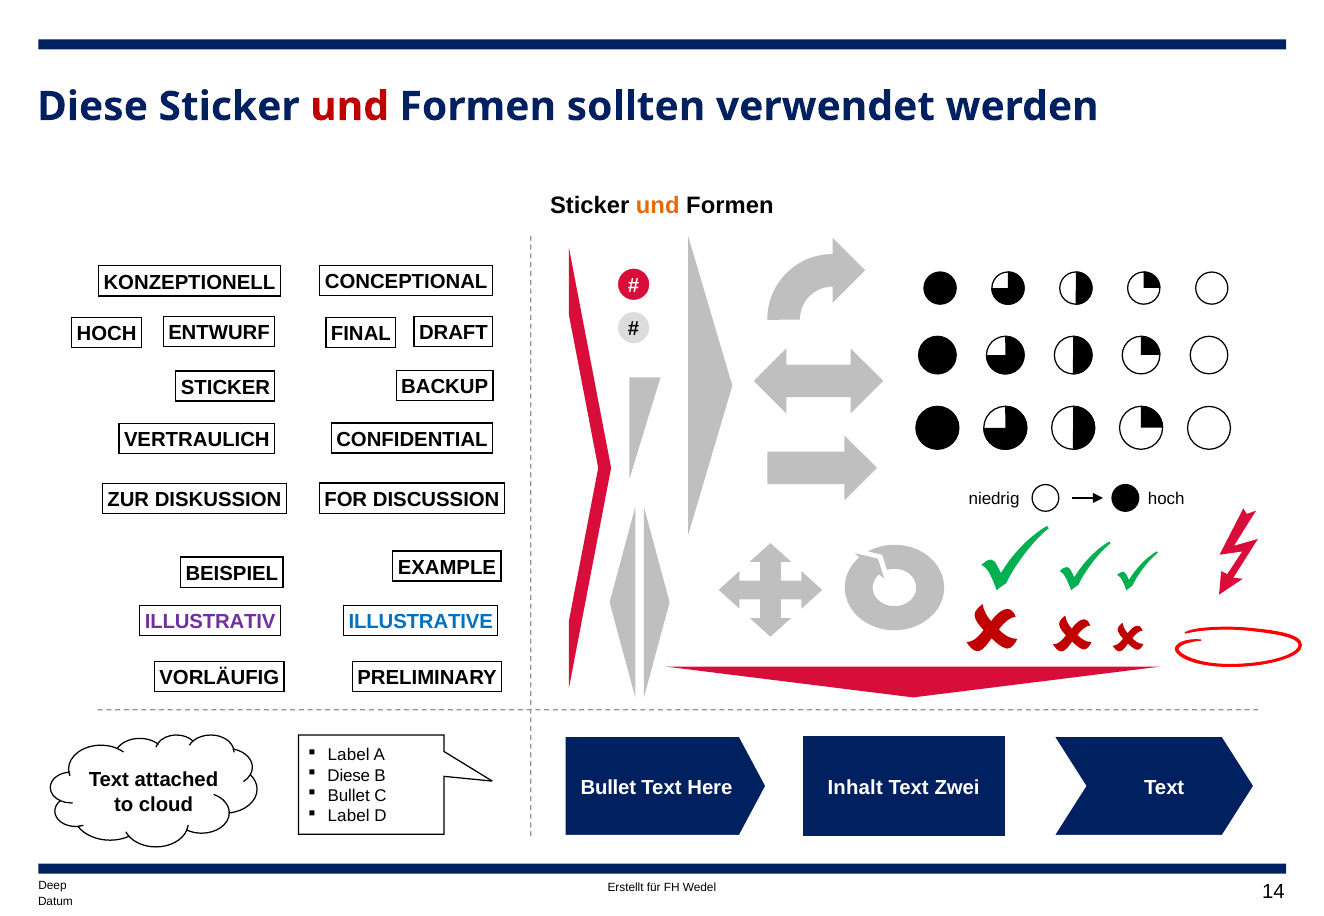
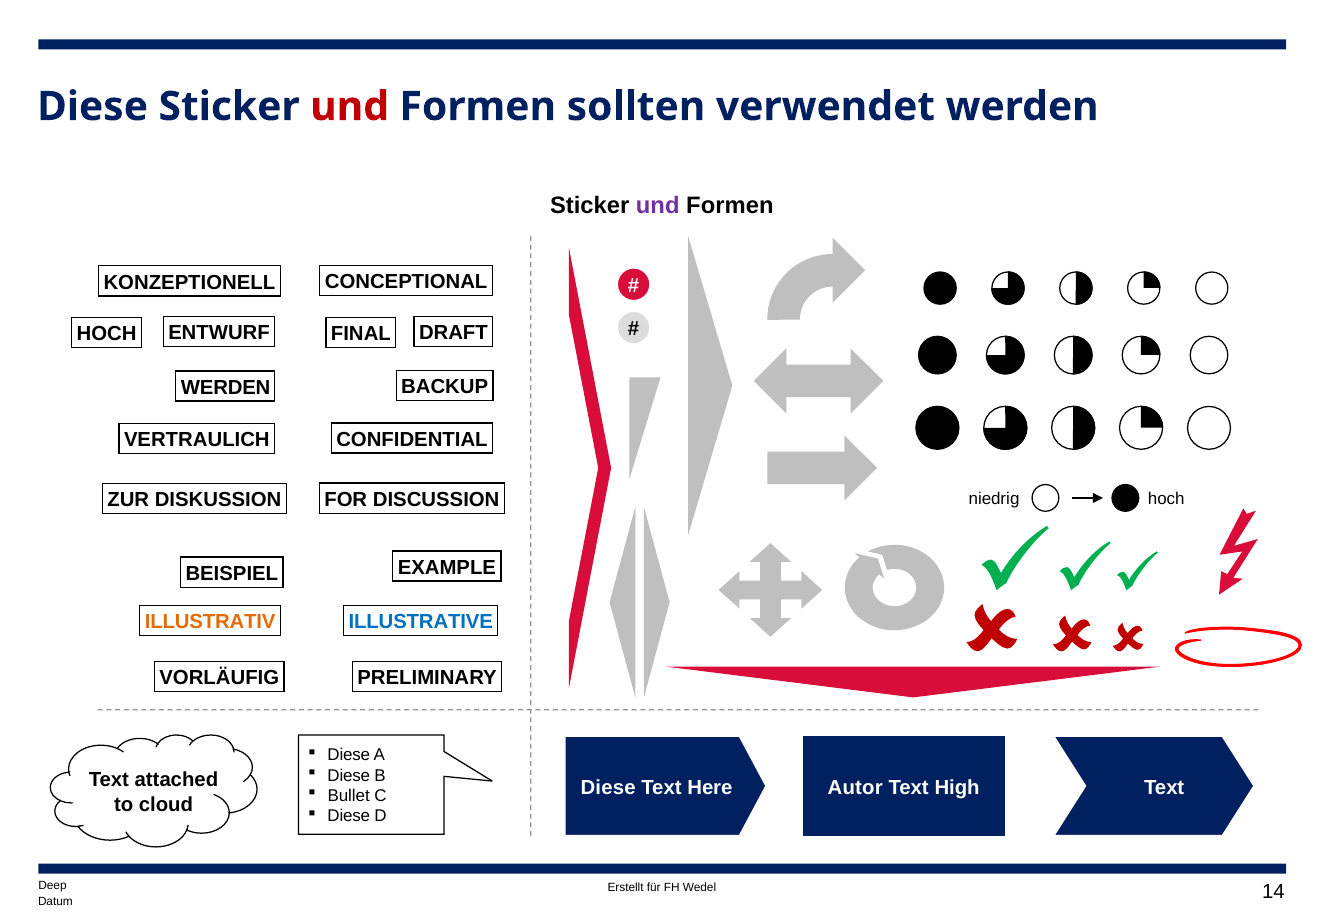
und at (658, 206) colour: orange -> purple
STICKER at (226, 388): STICKER -> WERDEN
ILLUSTRATIV colour: purple -> orange
Label at (349, 756): Label -> Diese
Bullet at (608, 788): Bullet -> Diese
Inhalt: Inhalt -> Autor
Zwei: Zwei -> High
Label at (349, 817): Label -> Diese
